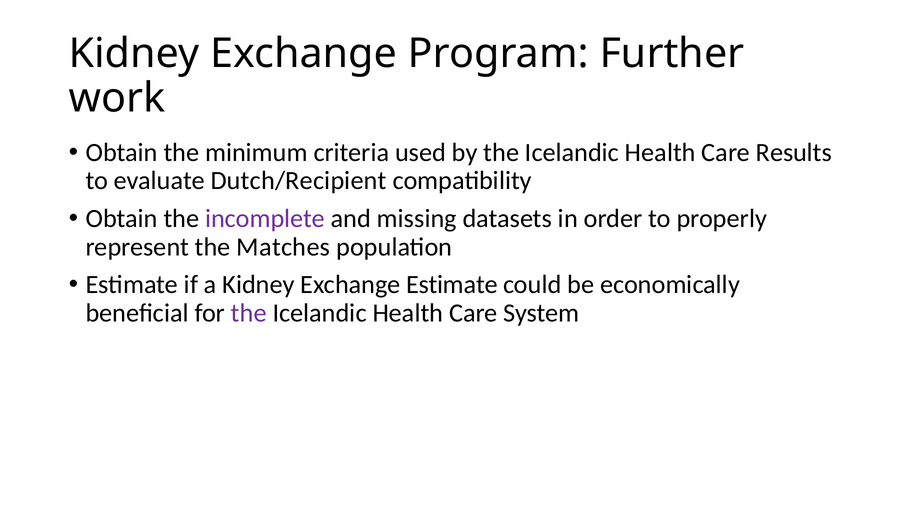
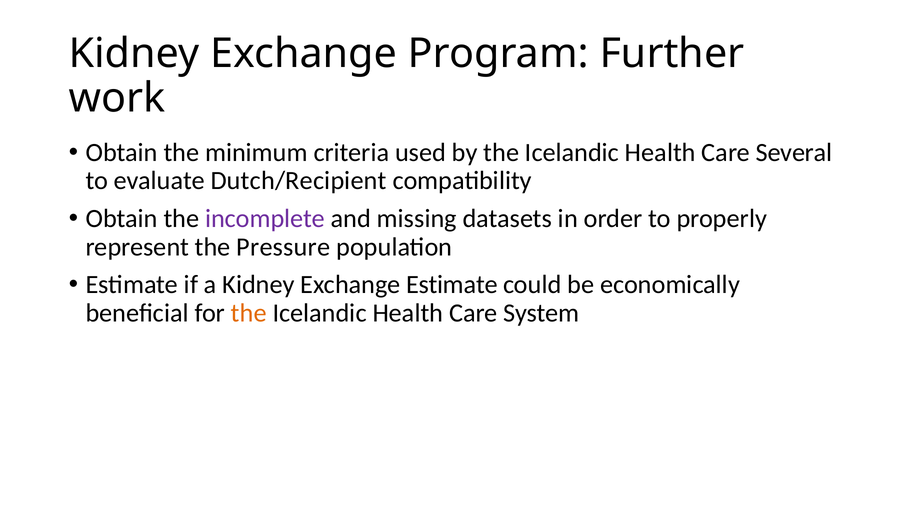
Results: Results -> Several
Matches: Matches -> Pressure
the at (249, 313) colour: purple -> orange
